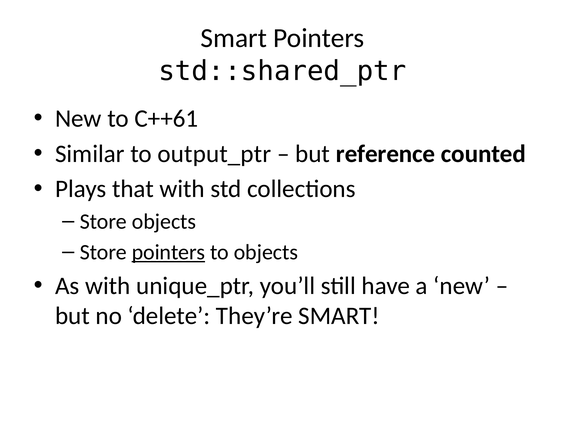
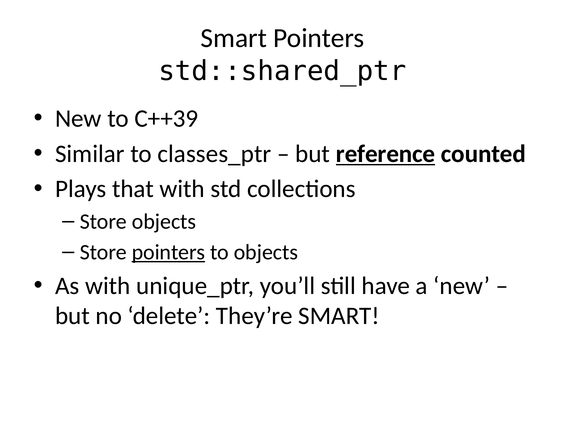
C++61: C++61 -> C++39
output_ptr: output_ptr -> classes_ptr
reference underline: none -> present
